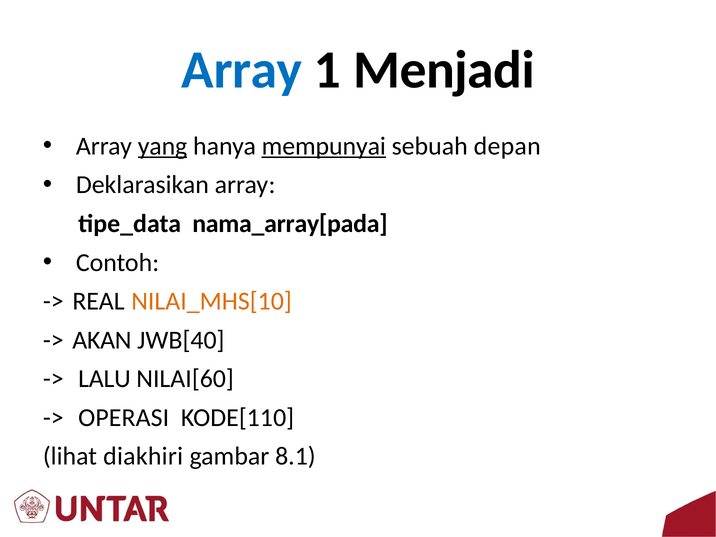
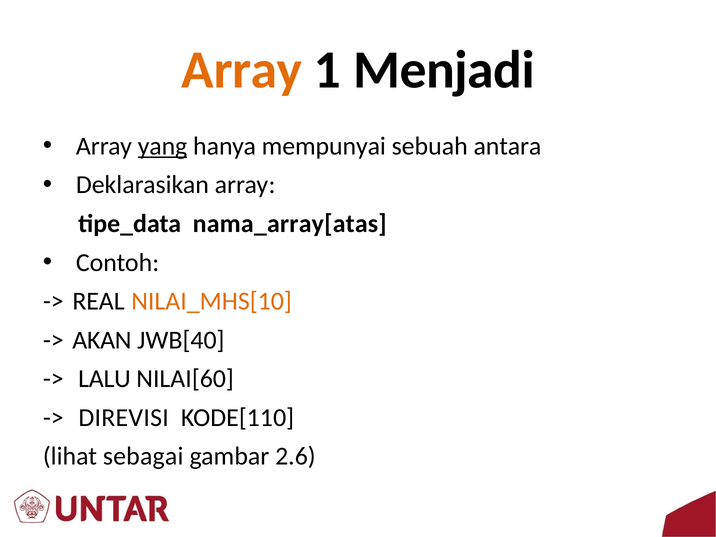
Array at (242, 70) colour: blue -> orange
mempunyai underline: present -> none
depan: depan -> antara
nama_array[pada: nama_array[pada -> nama_array[atas
OPERASI: OPERASI -> DIREVISI
diakhiri: diakhiri -> sebagai
8.1: 8.1 -> 2.6
